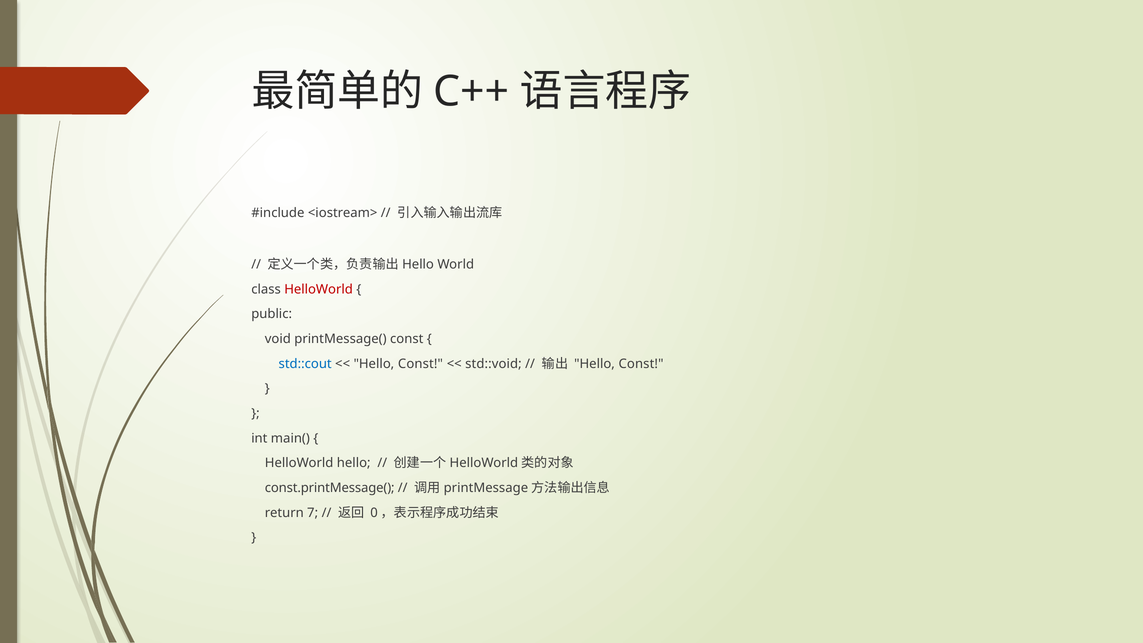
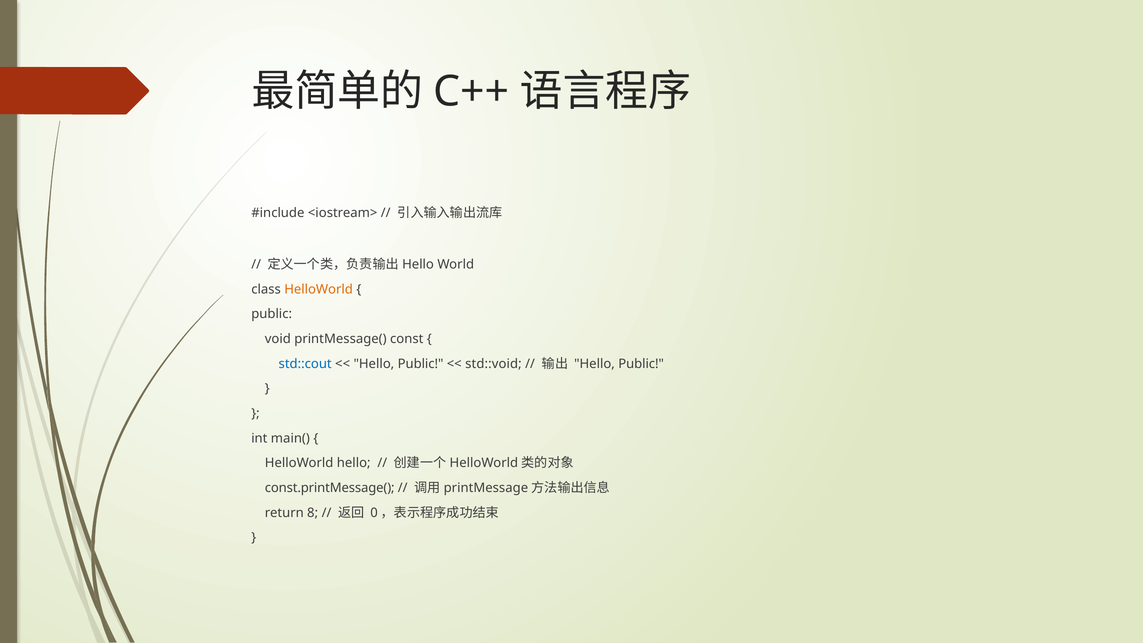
HelloWorld at (319, 289) colour: red -> orange
Const at (420, 364): Const -> Public
Const at (641, 364): Const -> Public
7: 7 -> 8
